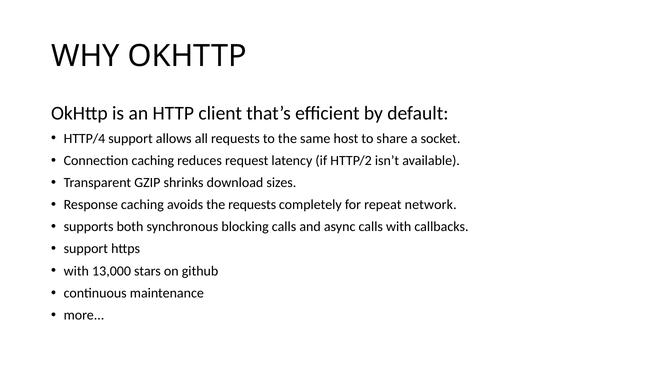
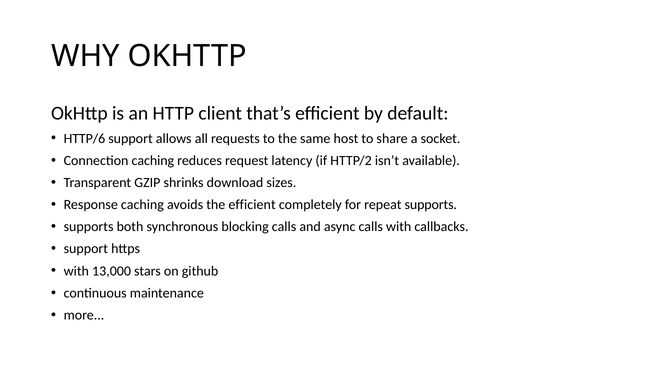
HTTP/4: HTTP/4 -> HTTP/6
the requests: requests -> efficient
repeat network: network -> supports
